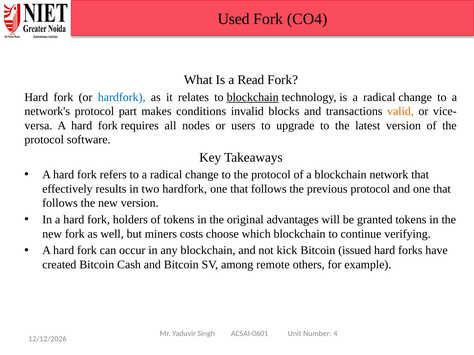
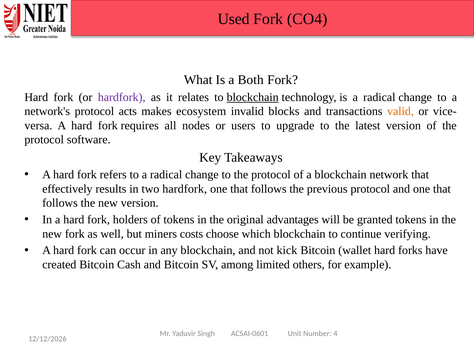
Read: Read -> Both
hardfork at (122, 97) colour: blue -> purple
part: part -> acts
conditions: conditions -> ecosystem
issued: issued -> wallet
remote: remote -> limited
